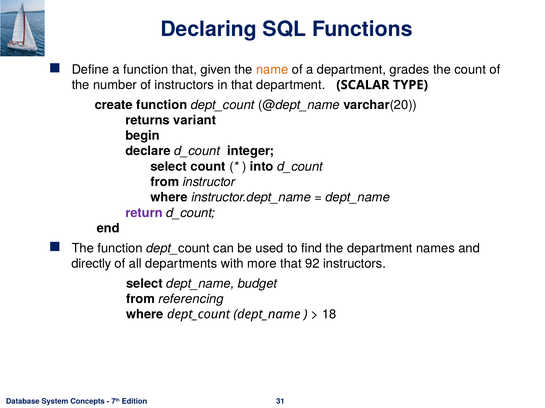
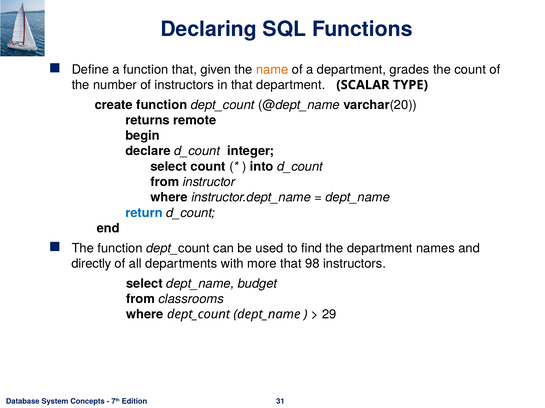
variant: variant -> remote
return colour: purple -> blue
92: 92 -> 98
referencing: referencing -> classrooms
18: 18 -> 29
